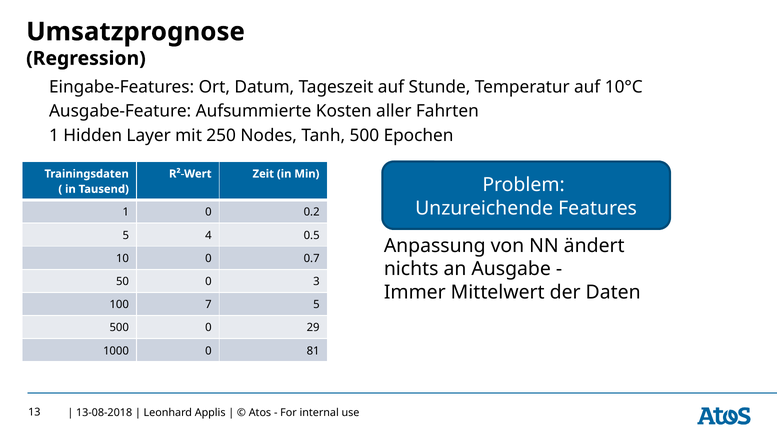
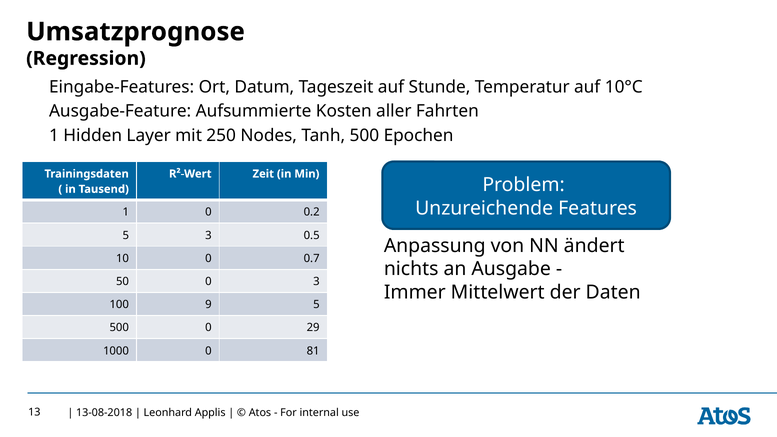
5 4: 4 -> 3
7: 7 -> 9
